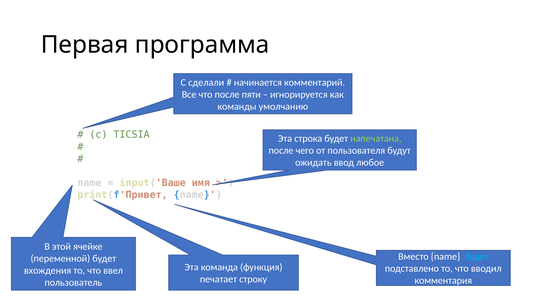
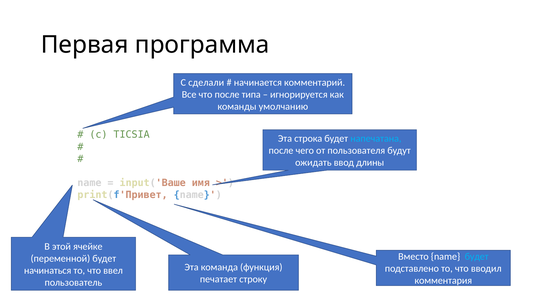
пяти: пяти -> типа
напечатана colour: light green -> light blue
любое: любое -> длины
вхождения: вхождения -> начинаться
